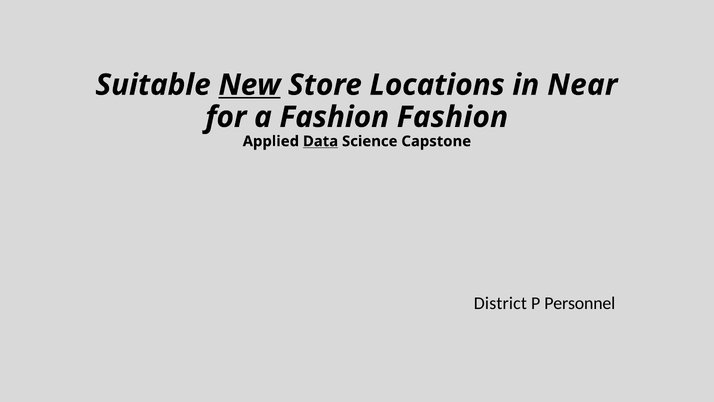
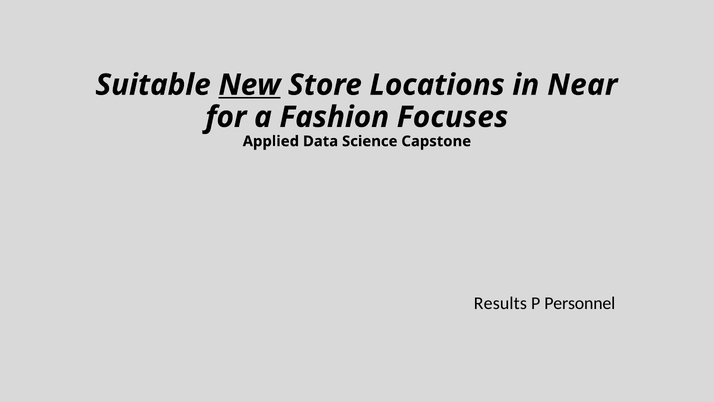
Fashion Fashion: Fashion -> Focuses
Data underline: present -> none
District: District -> Results
